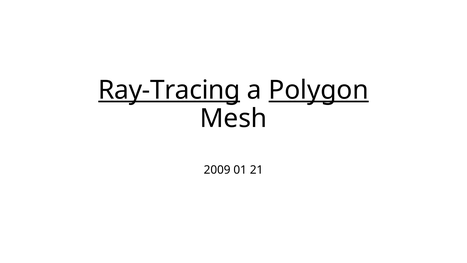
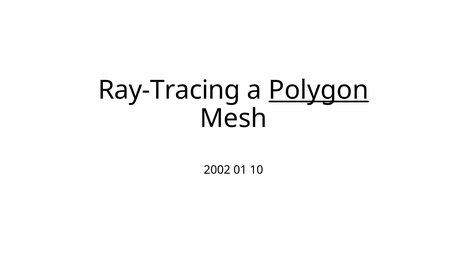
Ray-Tracing underline: present -> none
2009: 2009 -> 2002
21: 21 -> 10
